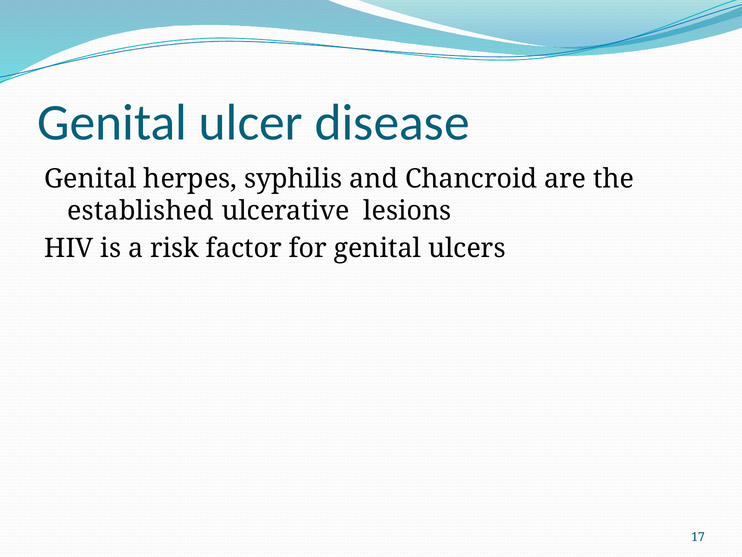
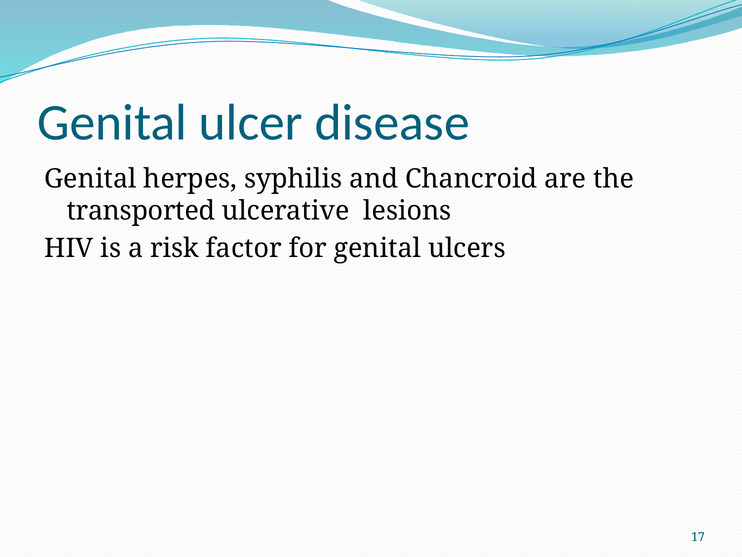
established: established -> transported
